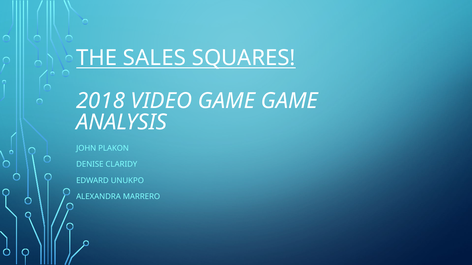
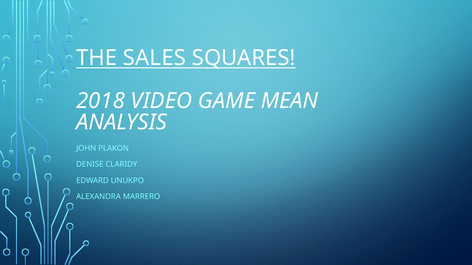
GAME GAME: GAME -> MEAN
